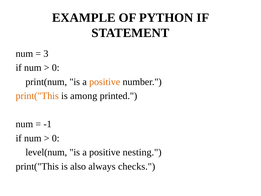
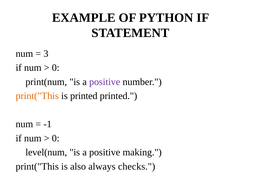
positive at (105, 82) colour: orange -> purple
is among: among -> printed
nesting: nesting -> making
